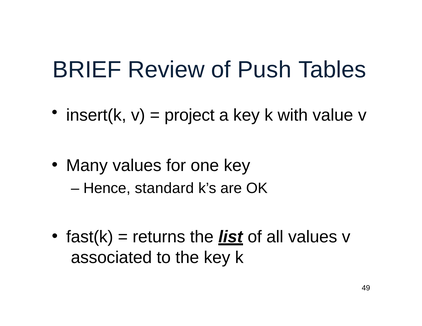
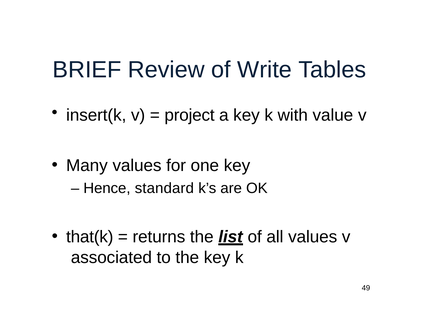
Push: Push -> Write
fast(k: fast(k -> that(k
